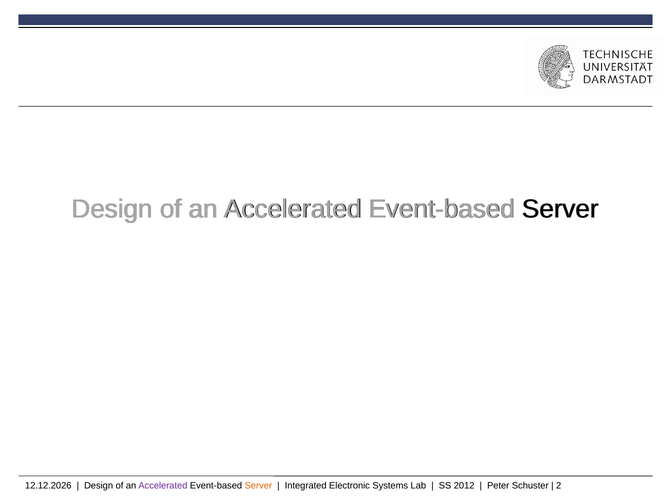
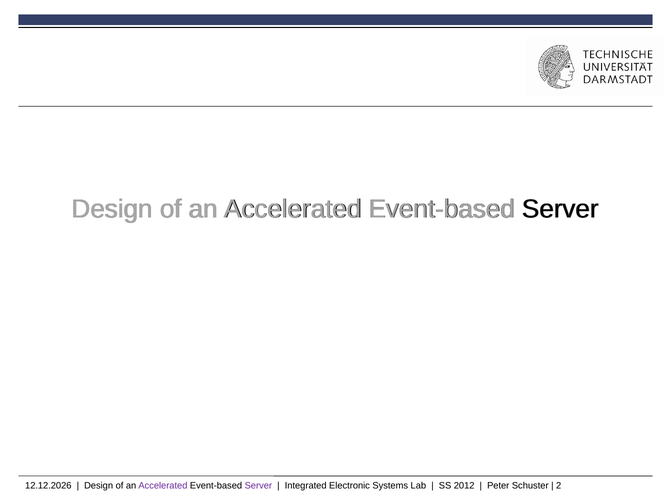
Server at (258, 486) colour: orange -> purple
